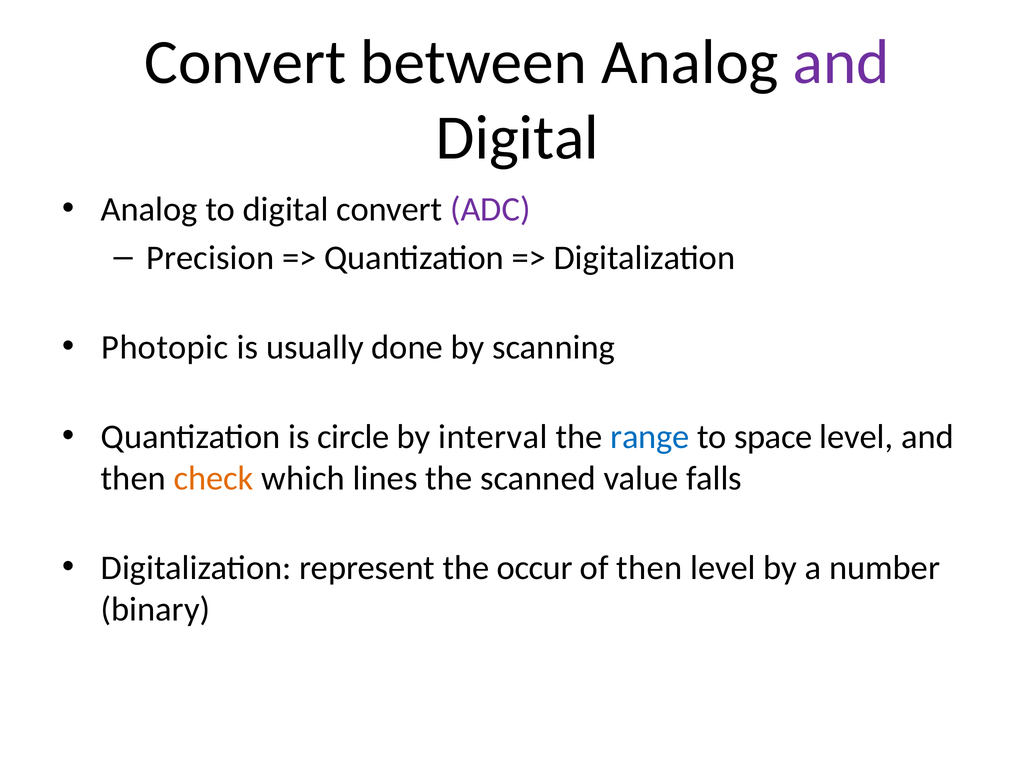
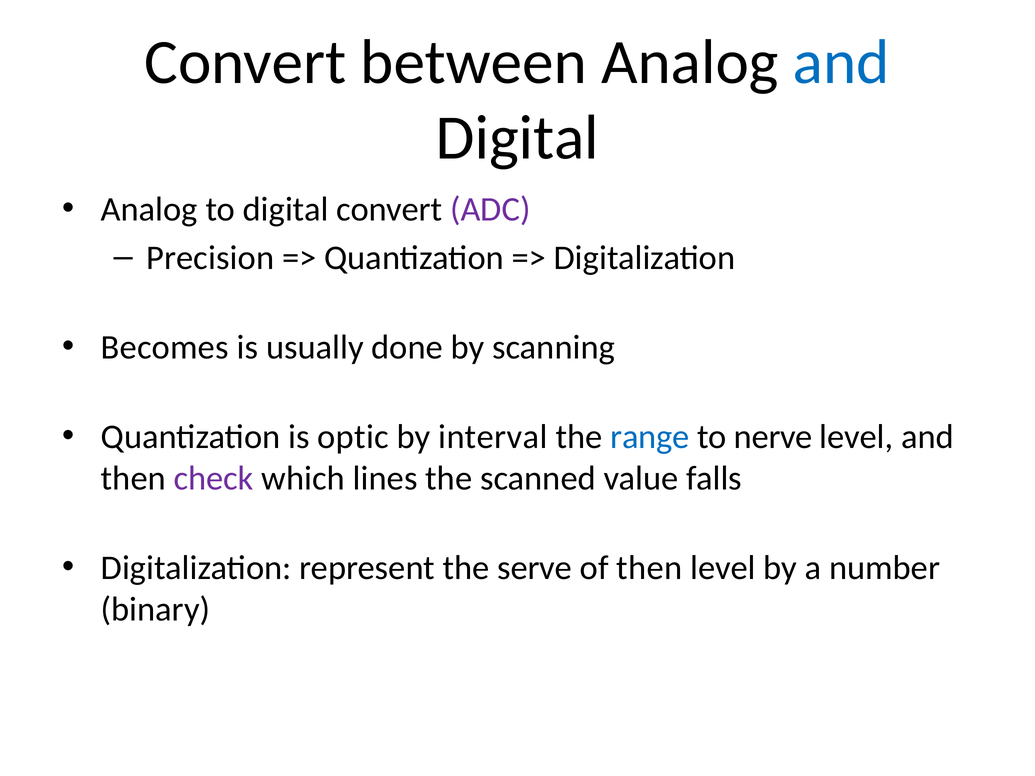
and at (841, 62) colour: purple -> blue
Photopic: Photopic -> Becomes
circle: circle -> optic
space: space -> nerve
check colour: orange -> purple
occur: occur -> serve
